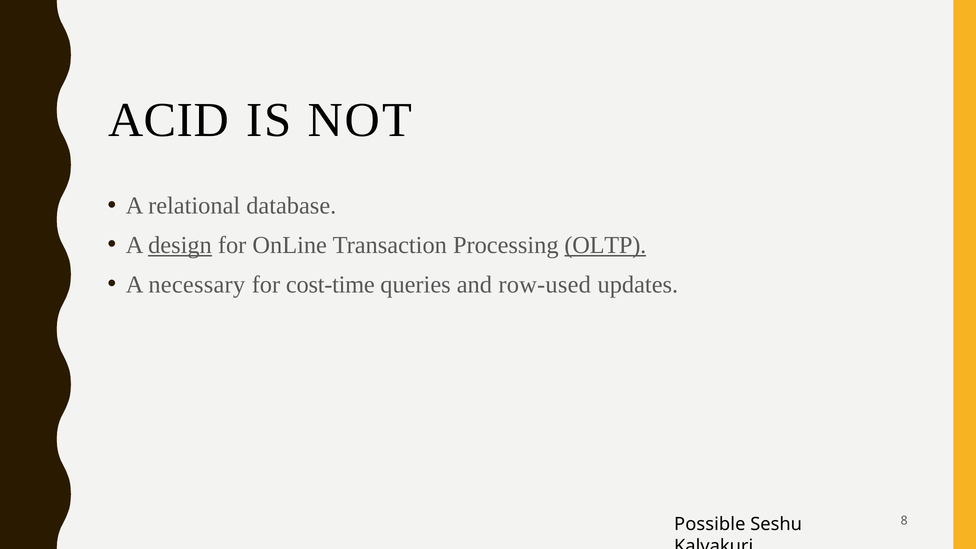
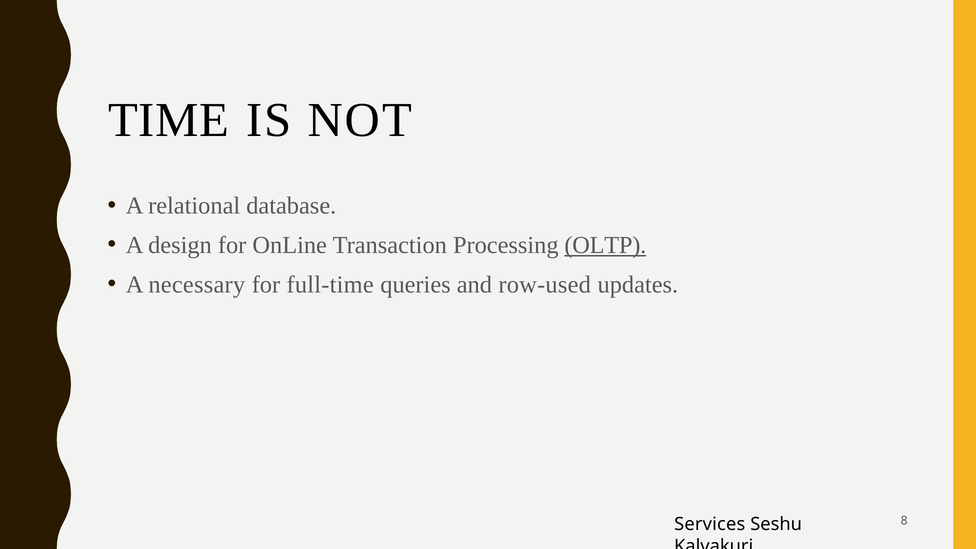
ACID: ACID -> TIME
design underline: present -> none
cost-time: cost-time -> full-time
Possible: Possible -> Services
